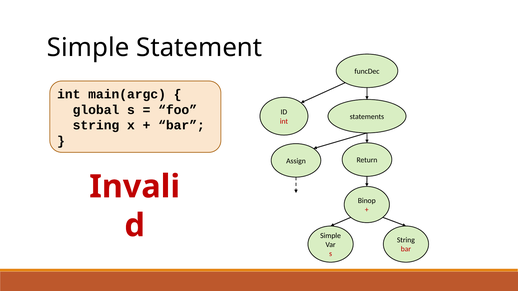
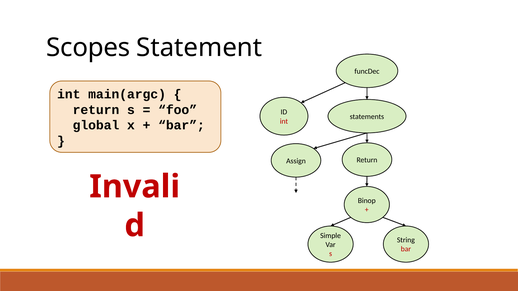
Simple at (88, 48): Simple -> Scopes
global at (96, 110): global -> return
string at (96, 125): string -> global
